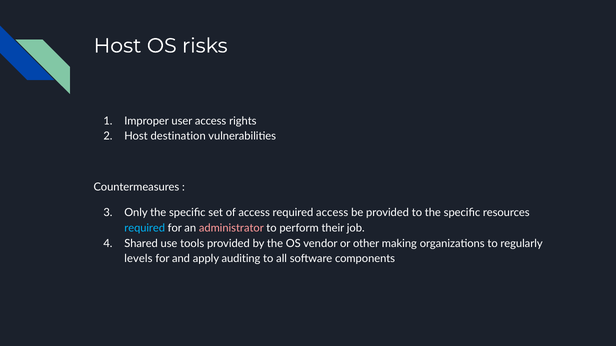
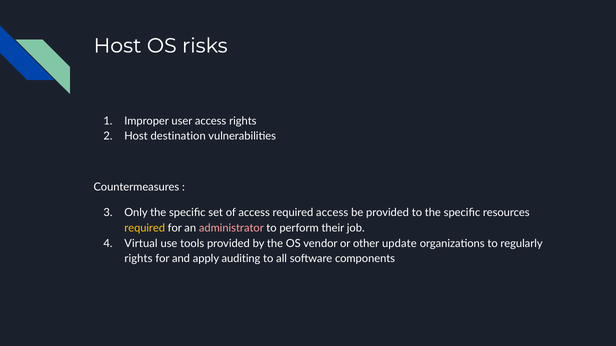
required at (145, 228) colour: light blue -> yellow
Shared: Shared -> Virtual
making: making -> update
levels at (138, 259): levels -> rights
